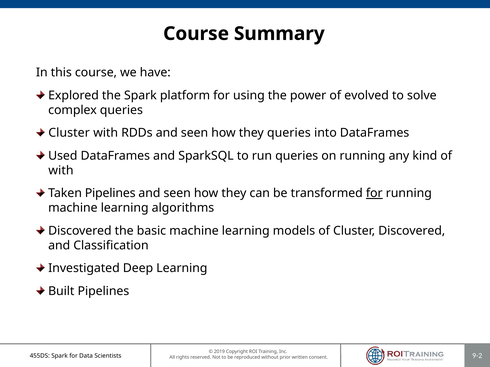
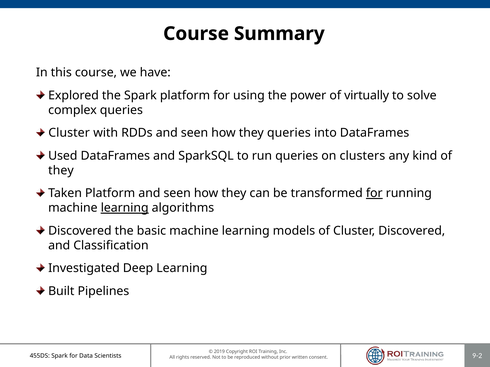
evolved: evolved -> virtually
on running: running -> clusters
with at (61, 171): with -> they
Taken Pipelines: Pipelines -> Platform
learning at (125, 208) underline: none -> present
